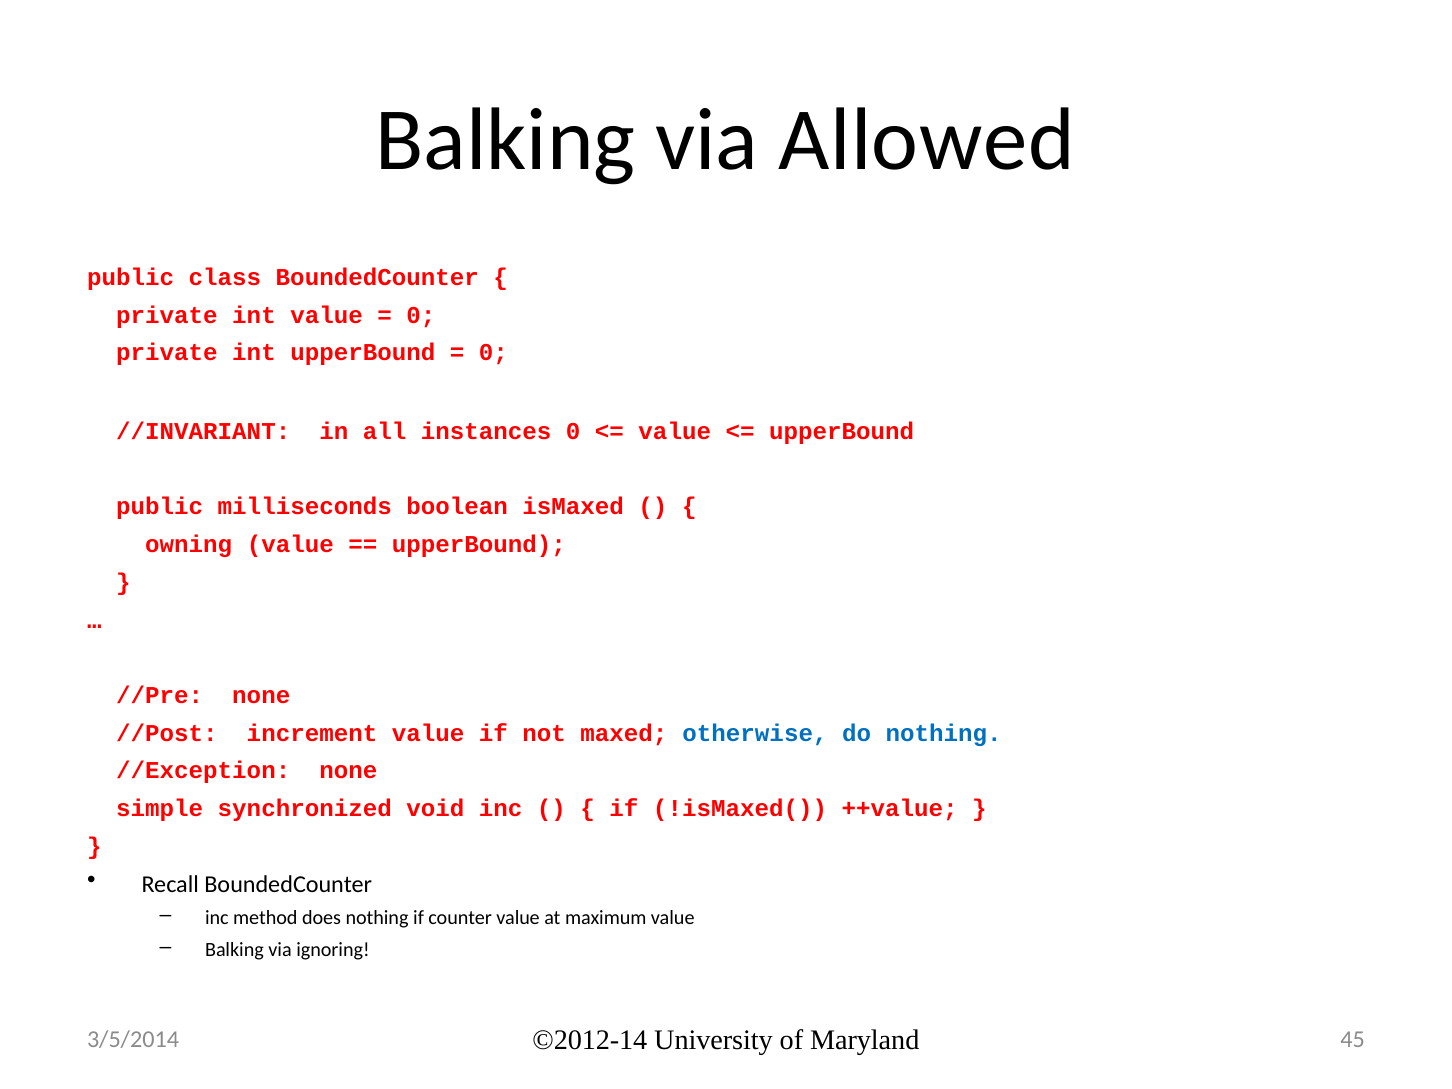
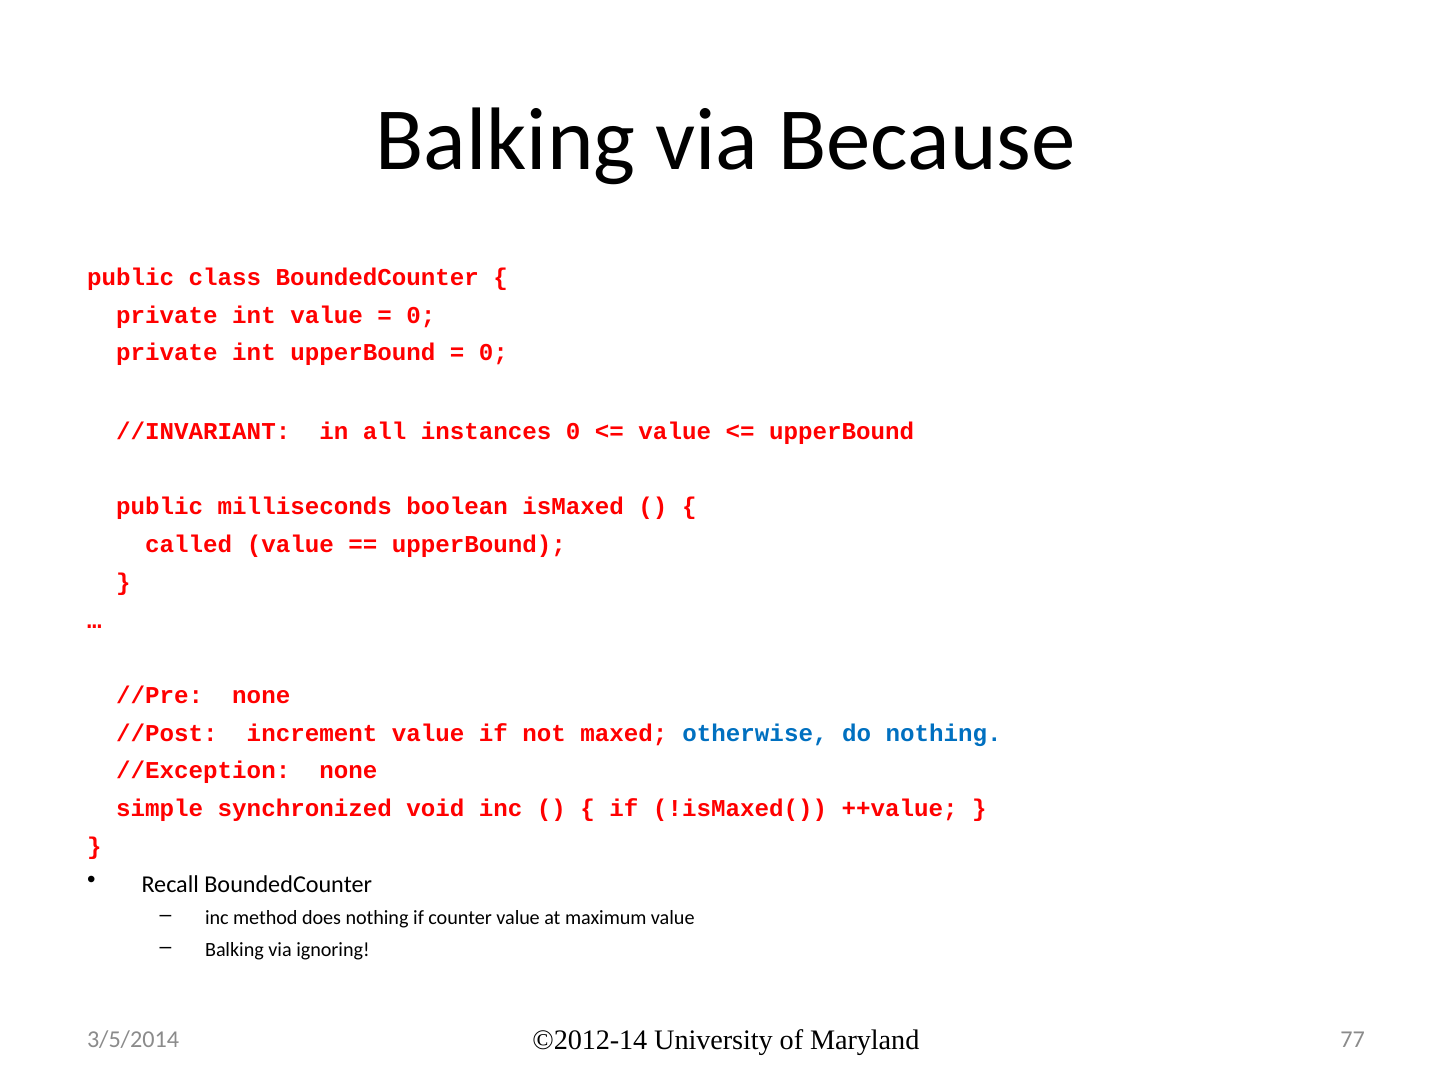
Allowed: Allowed -> Because
owning: owning -> called
45: 45 -> 77
